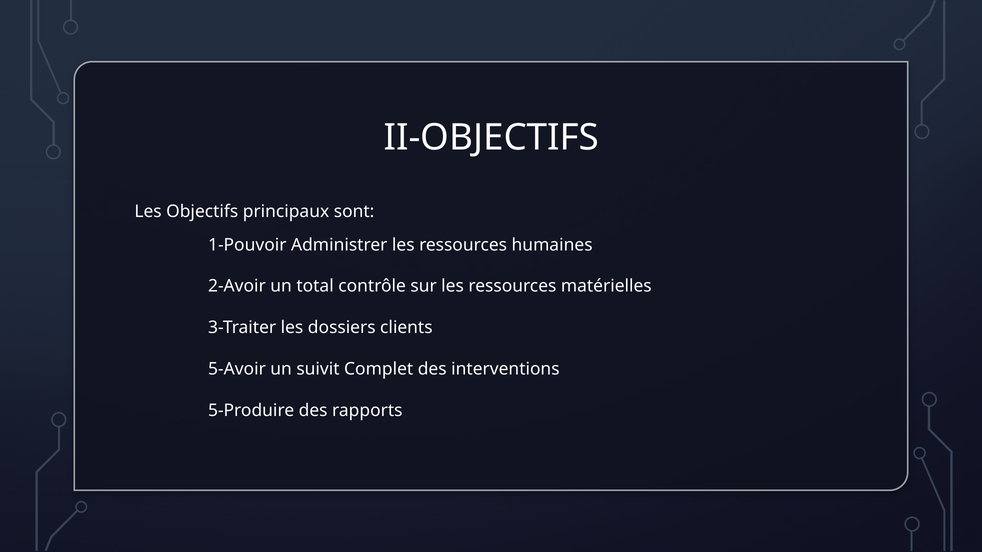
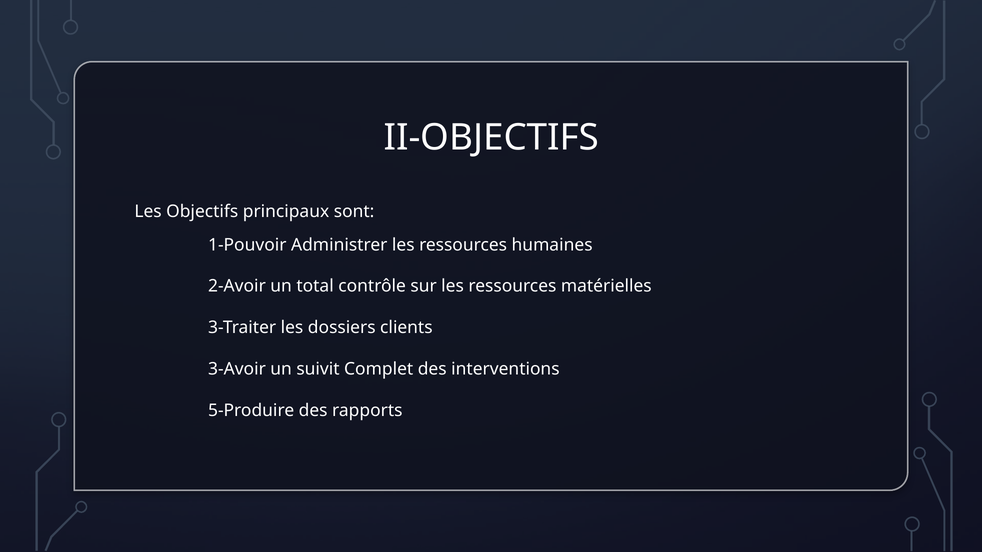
5-Avoir: 5-Avoir -> 3-Avoir
